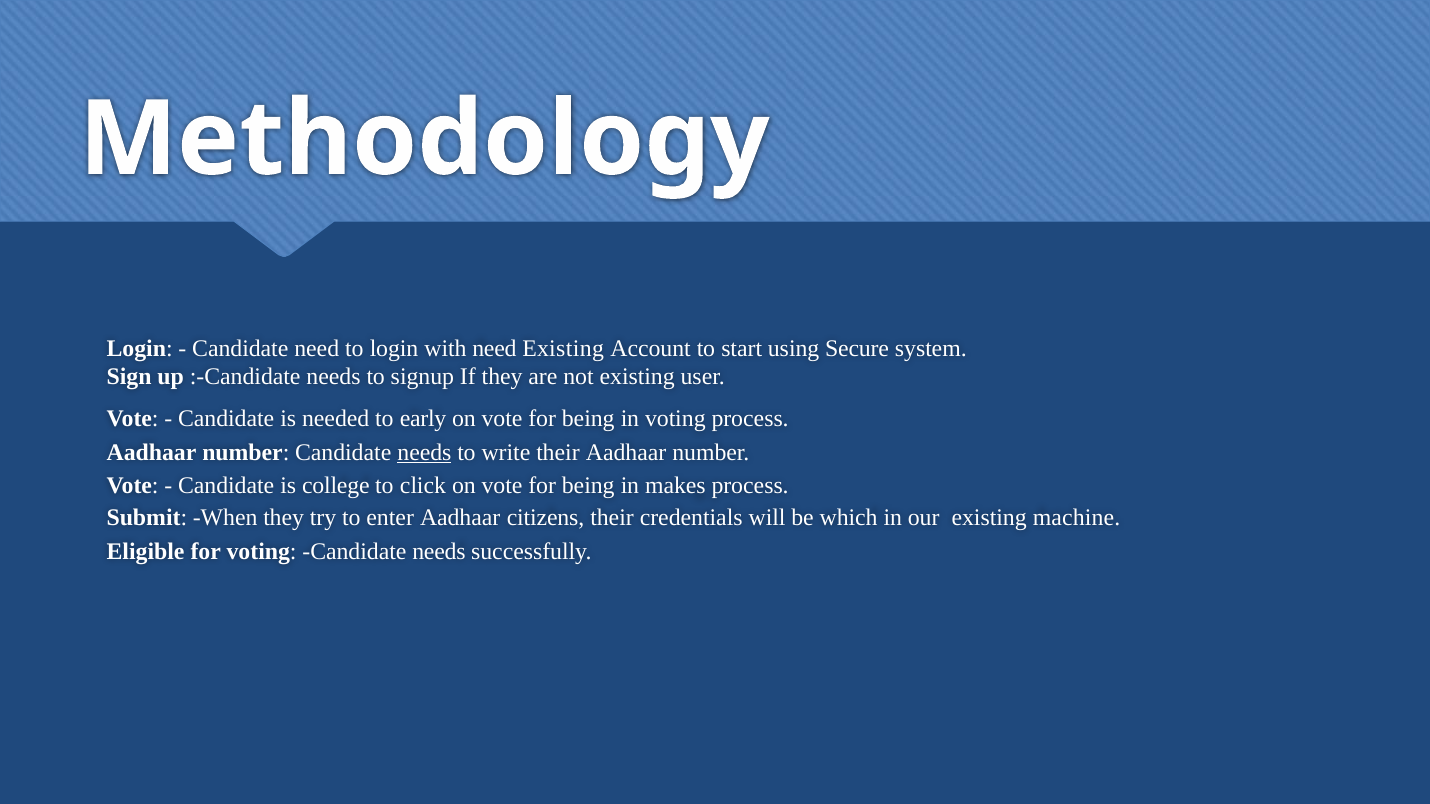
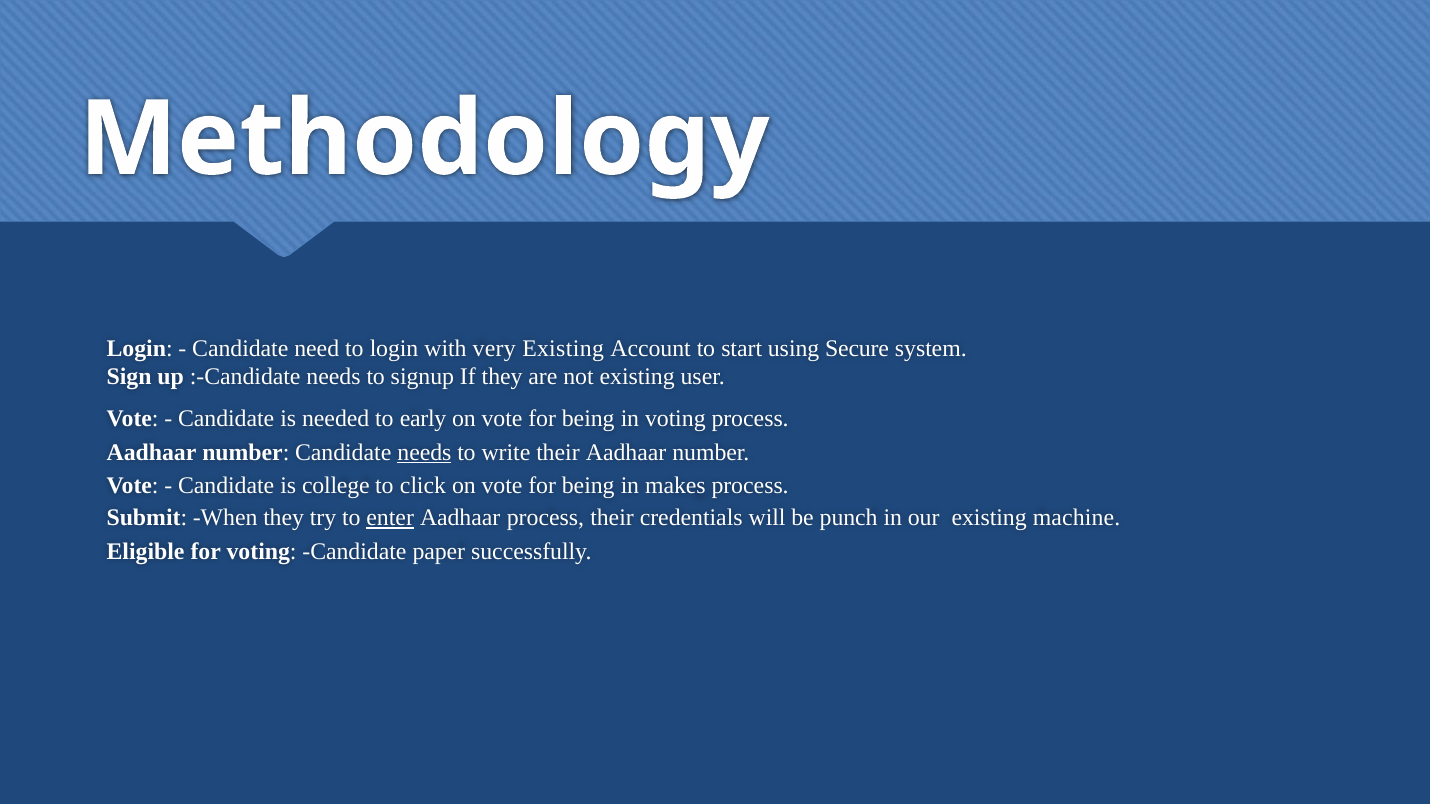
with need: need -> very
enter underline: none -> present
Aadhaar citizens: citizens -> process
which: which -> punch
voting Candidate needs: needs -> paper
